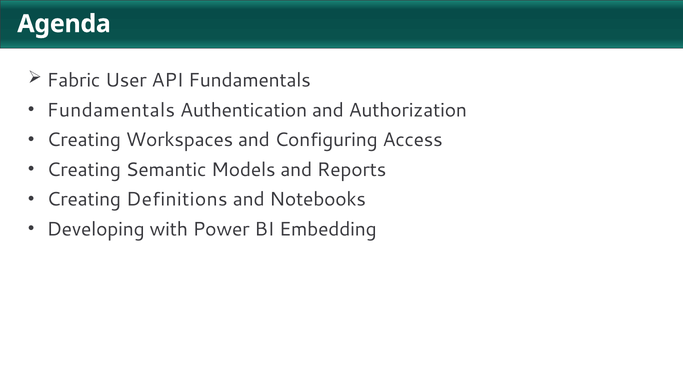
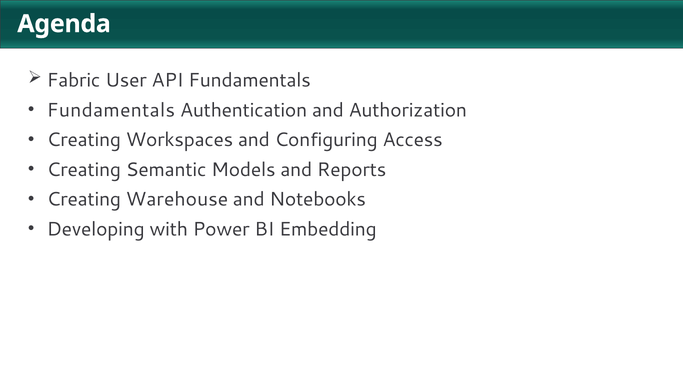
Definitions: Definitions -> Warehouse
